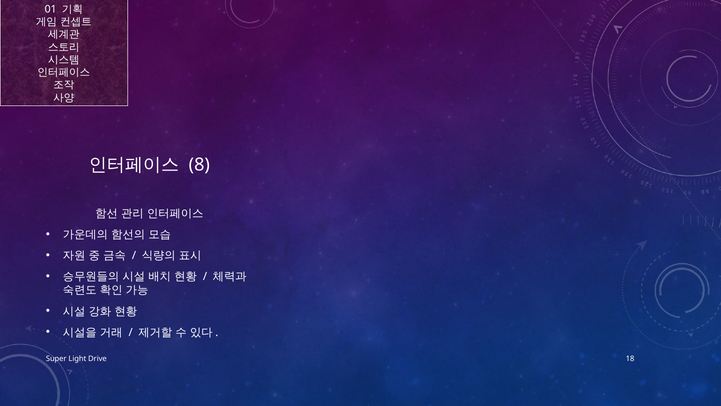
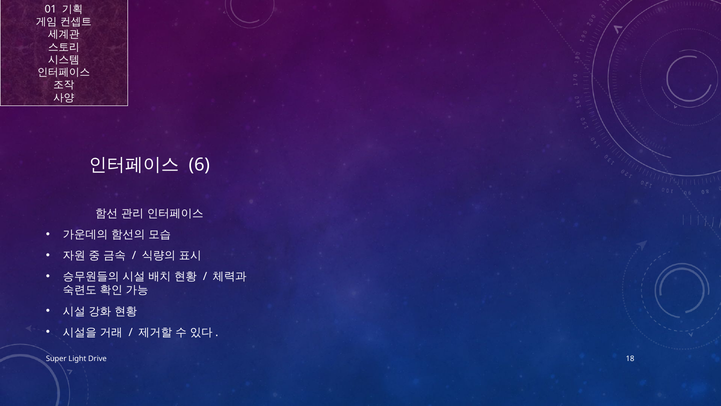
8: 8 -> 6
